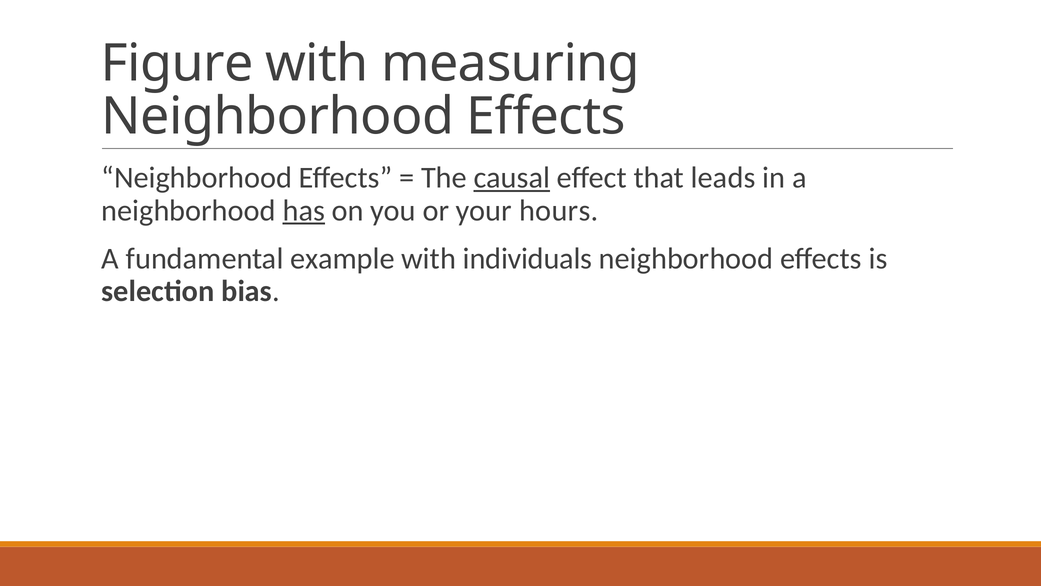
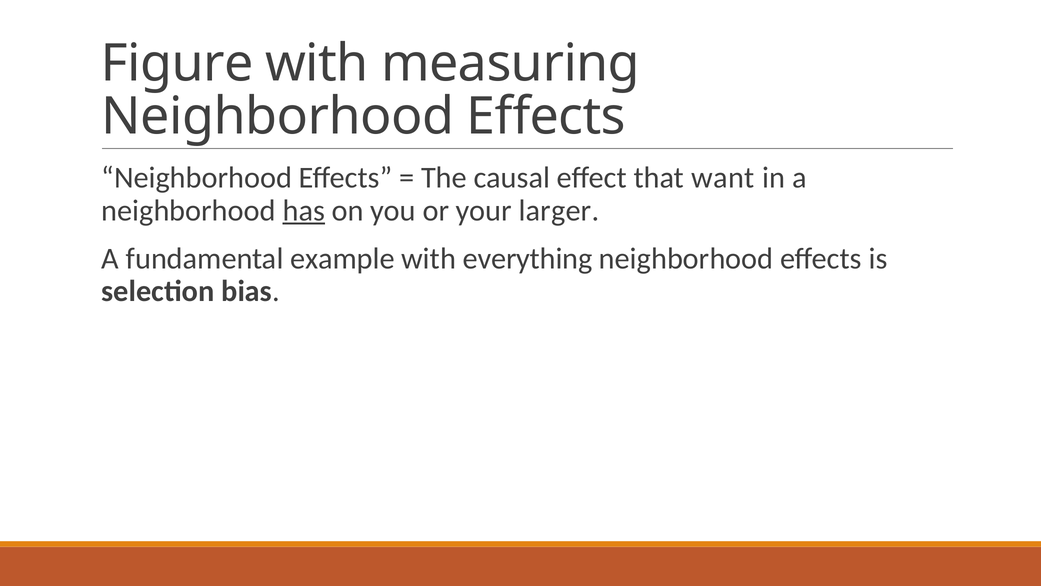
causal underline: present -> none
leads: leads -> want
hours: hours -> larger
individuals: individuals -> everything
